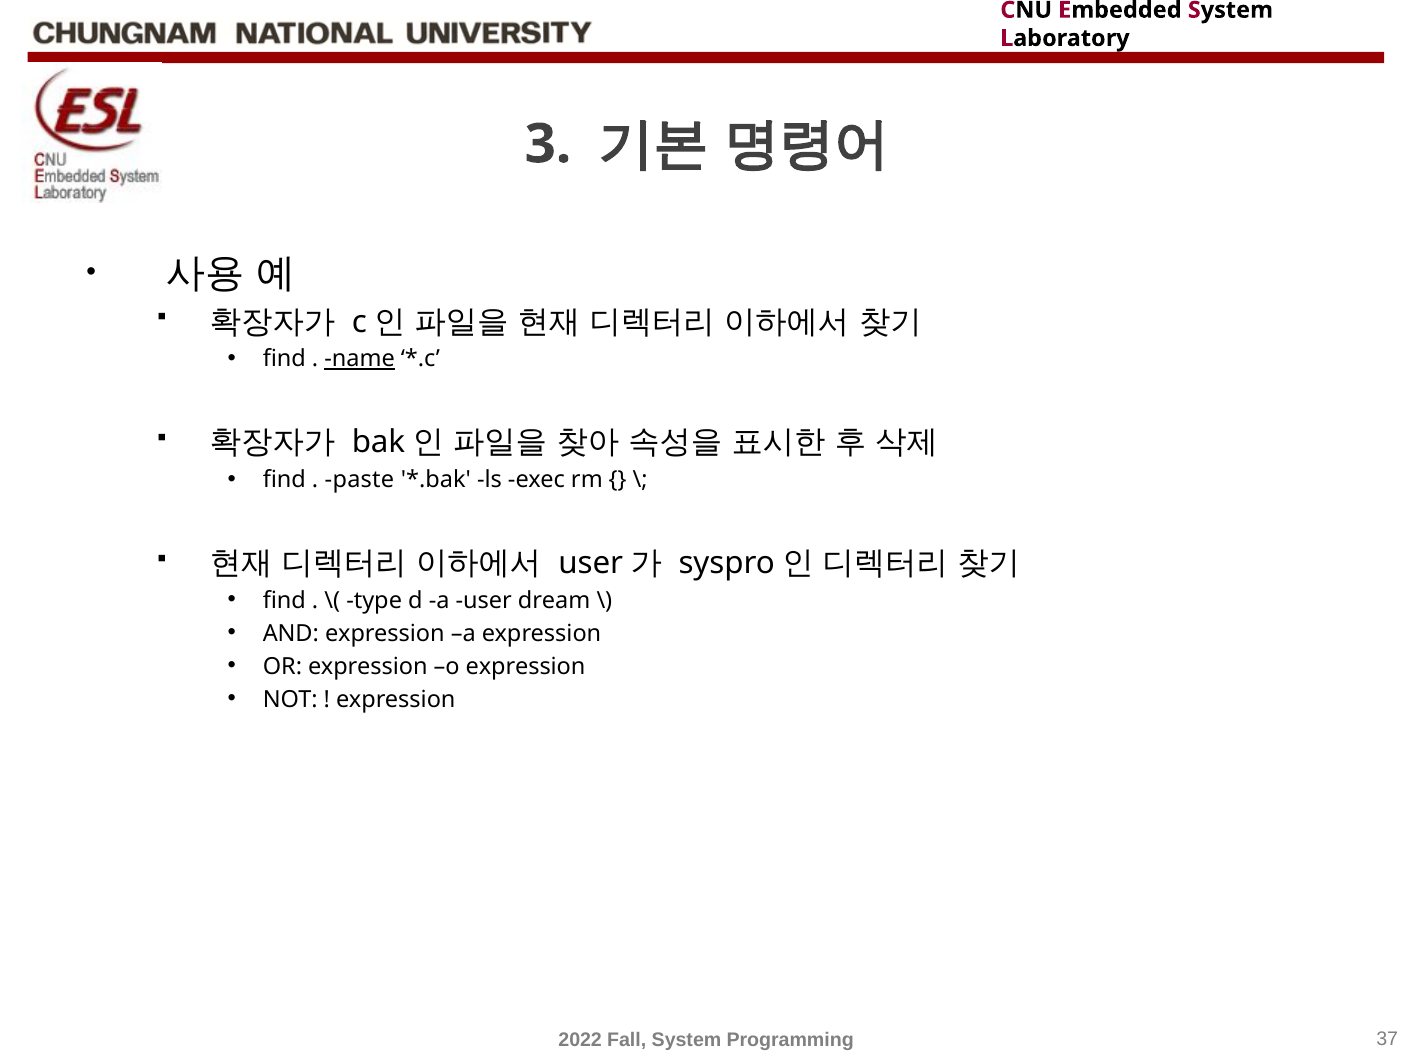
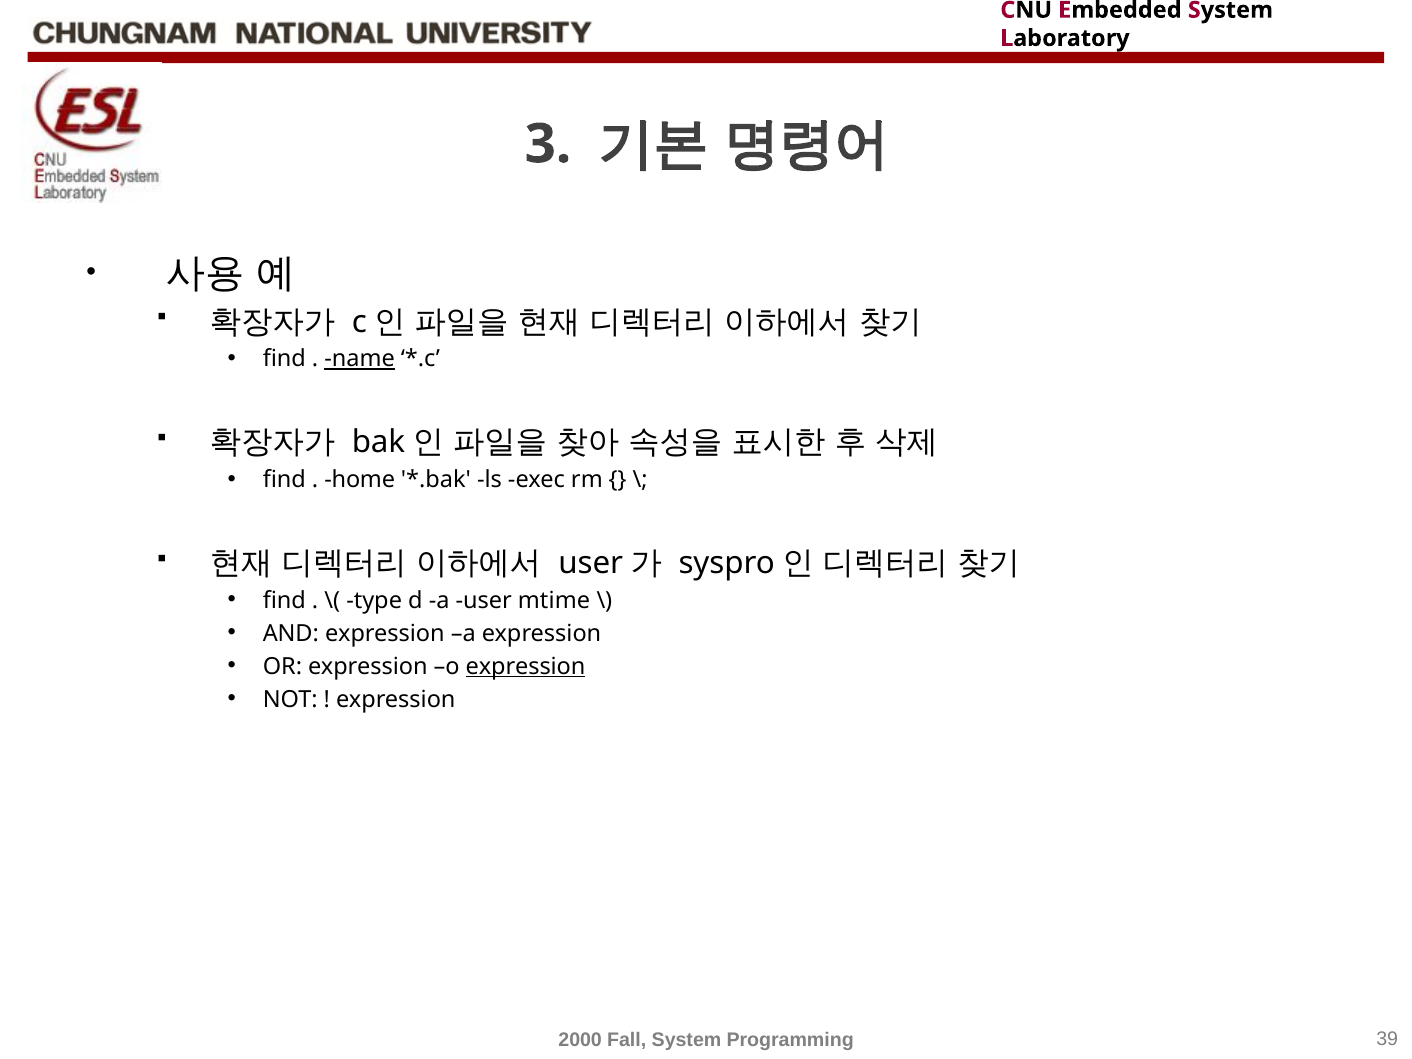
paste: paste -> home
dream: dream -> mtime
expression at (525, 666) underline: none -> present
2022: 2022 -> 2000
37: 37 -> 39
